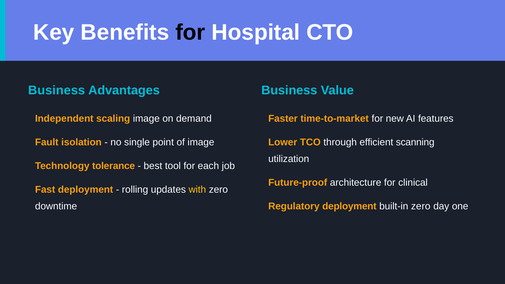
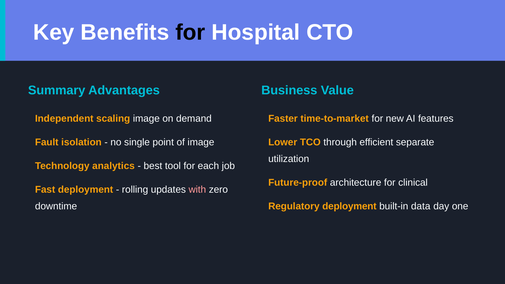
Business at (57, 90): Business -> Summary
scanning: scanning -> separate
tolerance: tolerance -> analytics
with colour: yellow -> pink
built-in zero: zero -> data
